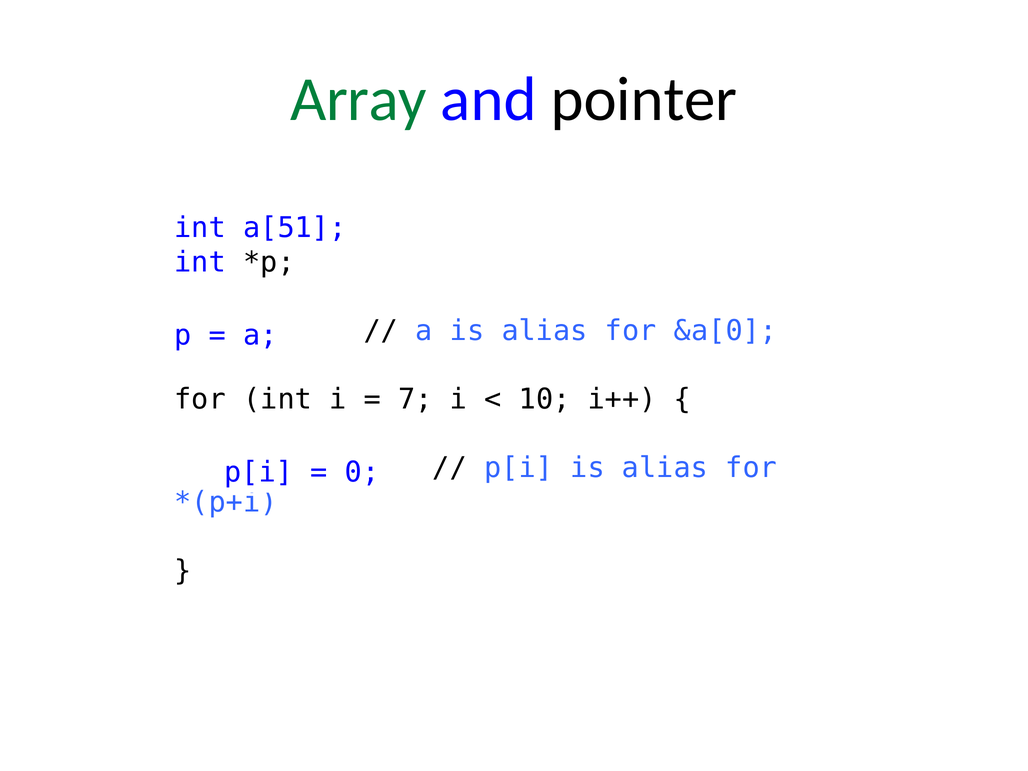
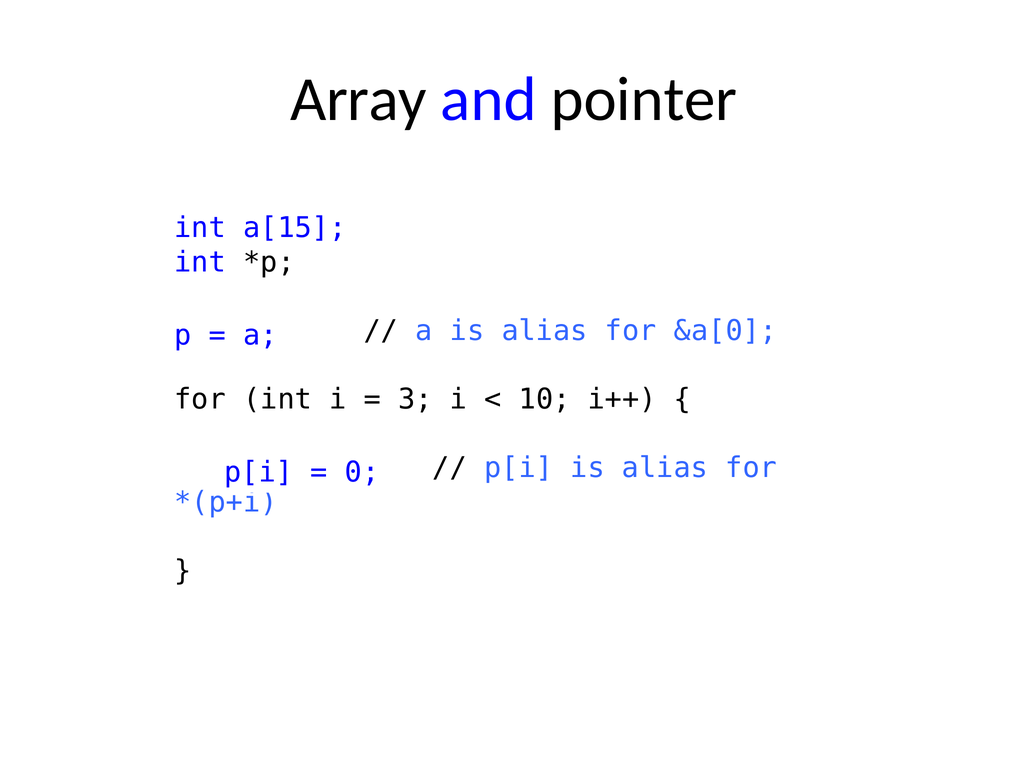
Array colour: green -> black
a[51: a[51 -> a[15
7: 7 -> 3
